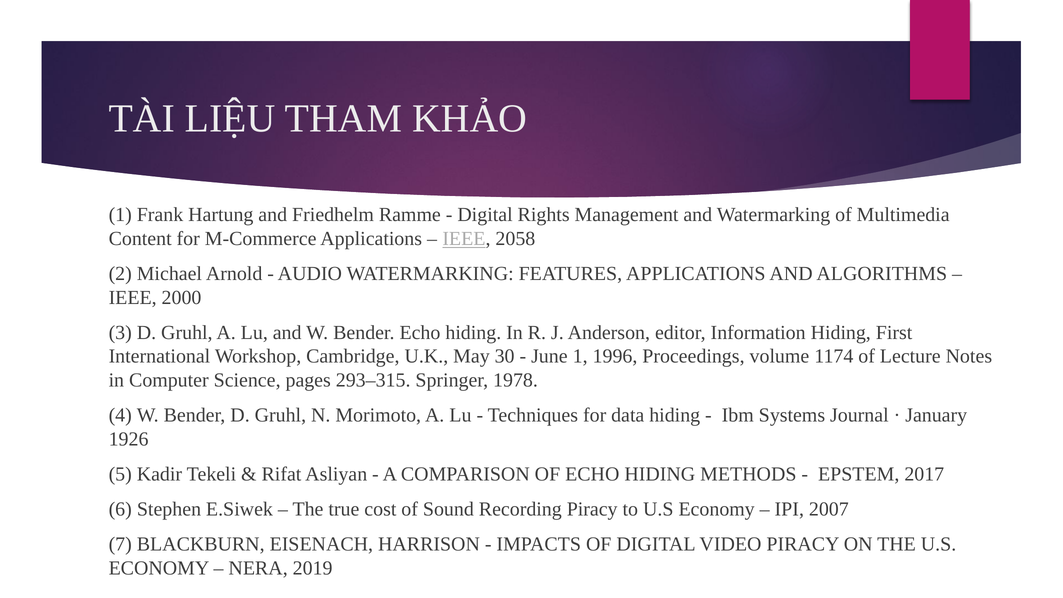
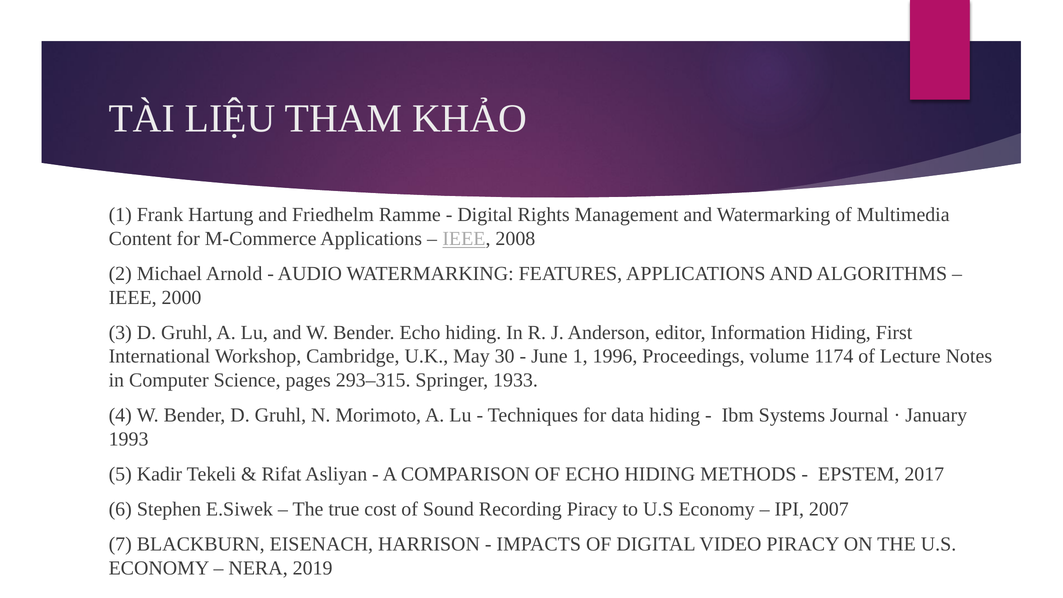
2058: 2058 -> 2008
1978: 1978 -> 1933
1926: 1926 -> 1993
